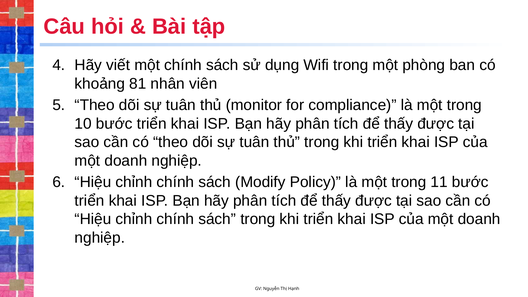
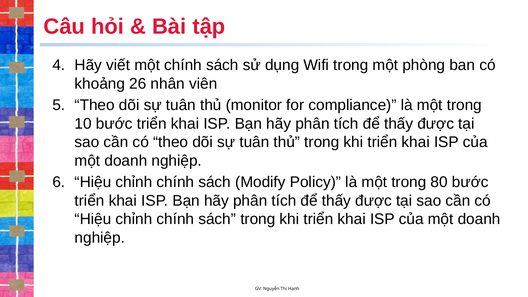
81: 81 -> 26
11: 11 -> 80
